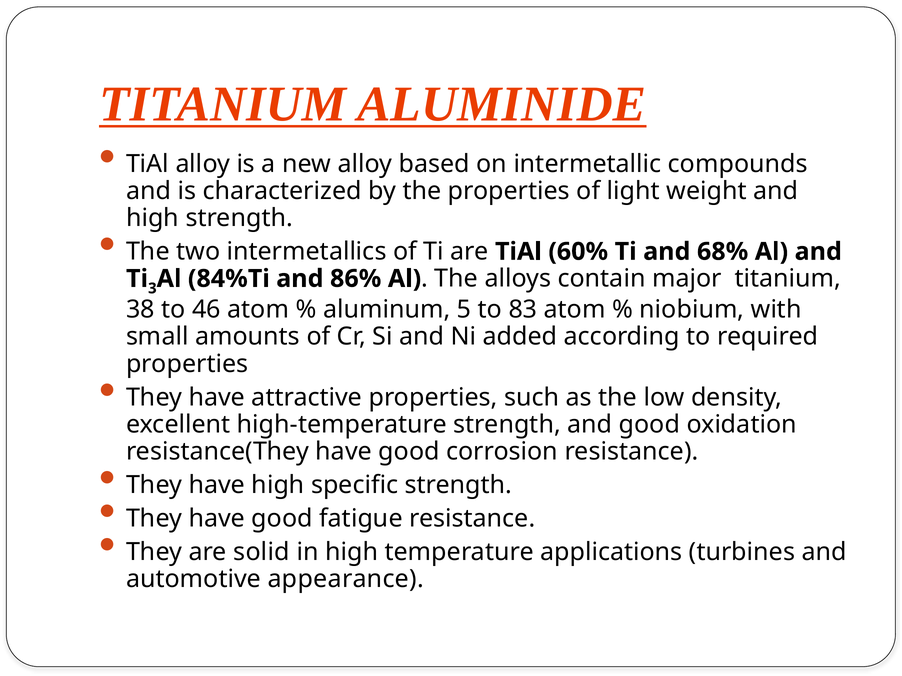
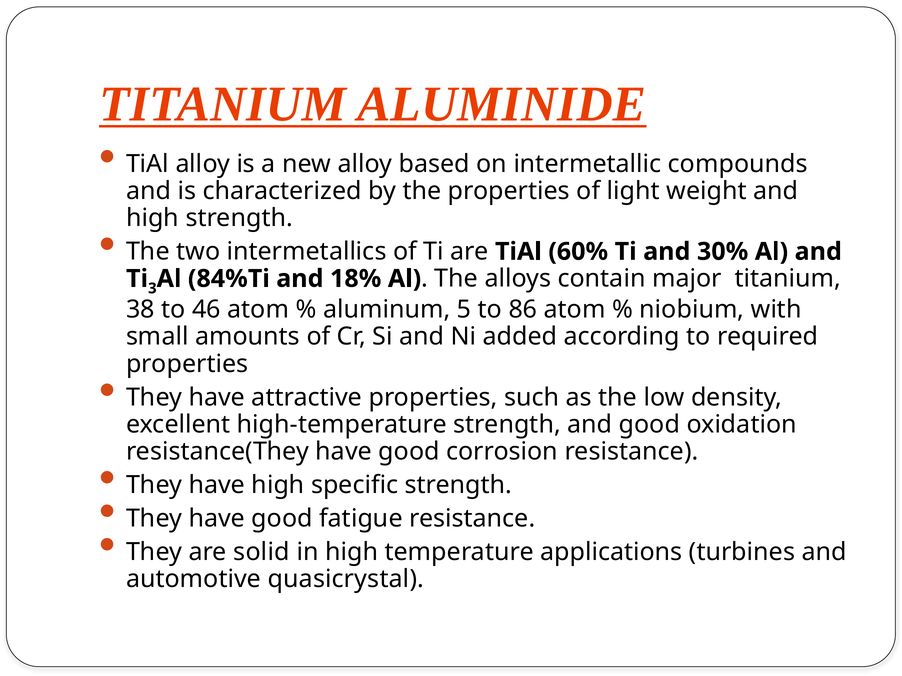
68%: 68% -> 30%
86%: 86% -> 18%
83: 83 -> 86
appearance: appearance -> quasicrystal
